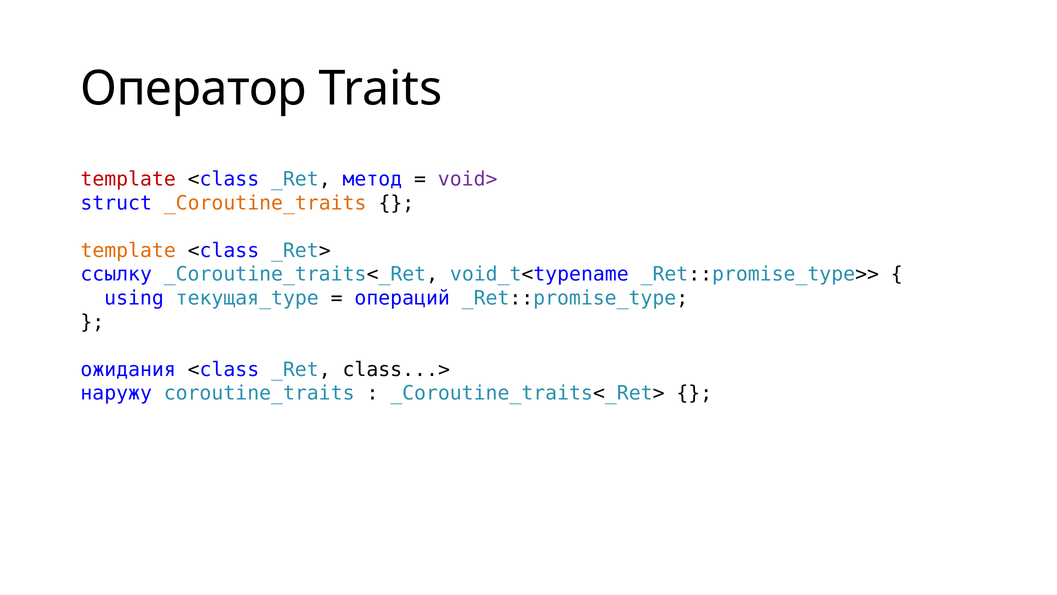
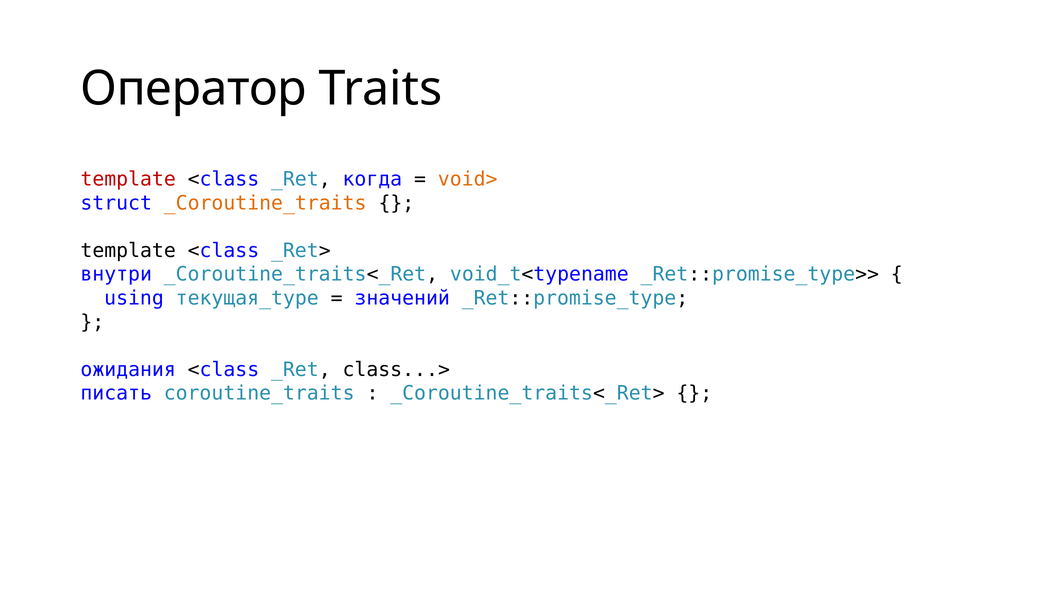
метод: метод -> когда
void> colour: purple -> orange
template at (128, 250) colour: orange -> black
ссылку: ссылку -> внутри
операций: операций -> значений
наружу: наружу -> писать
